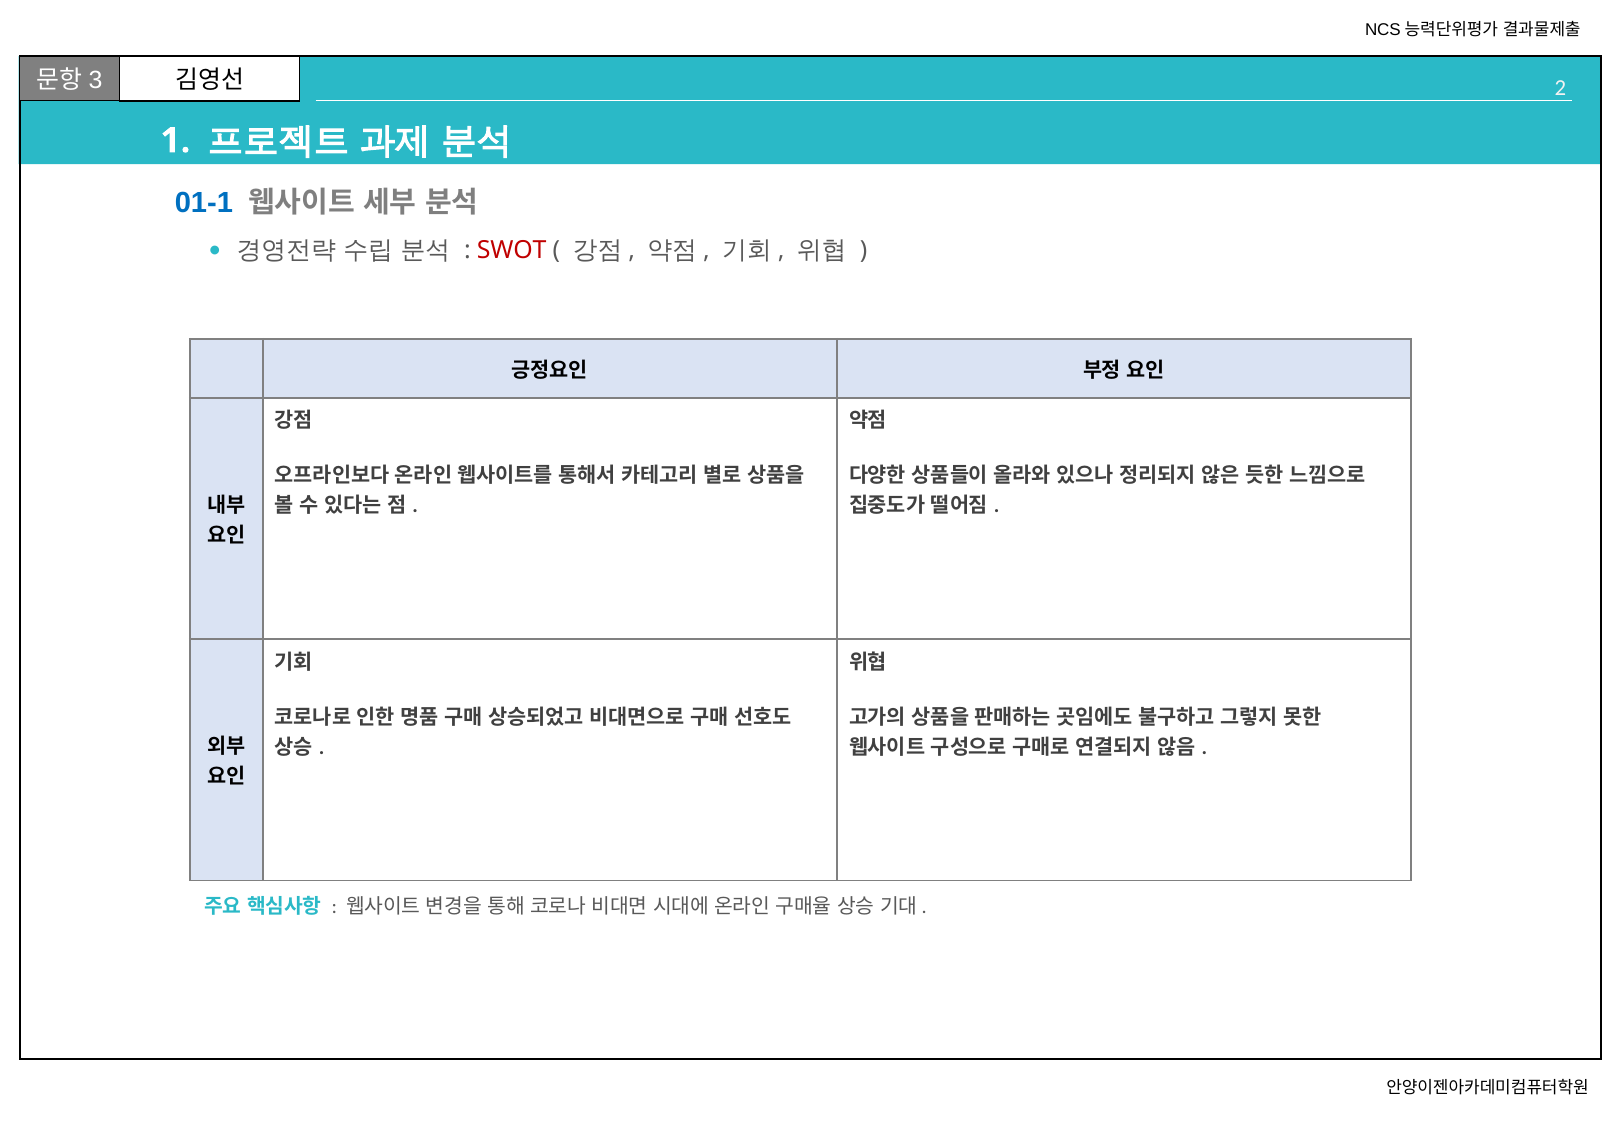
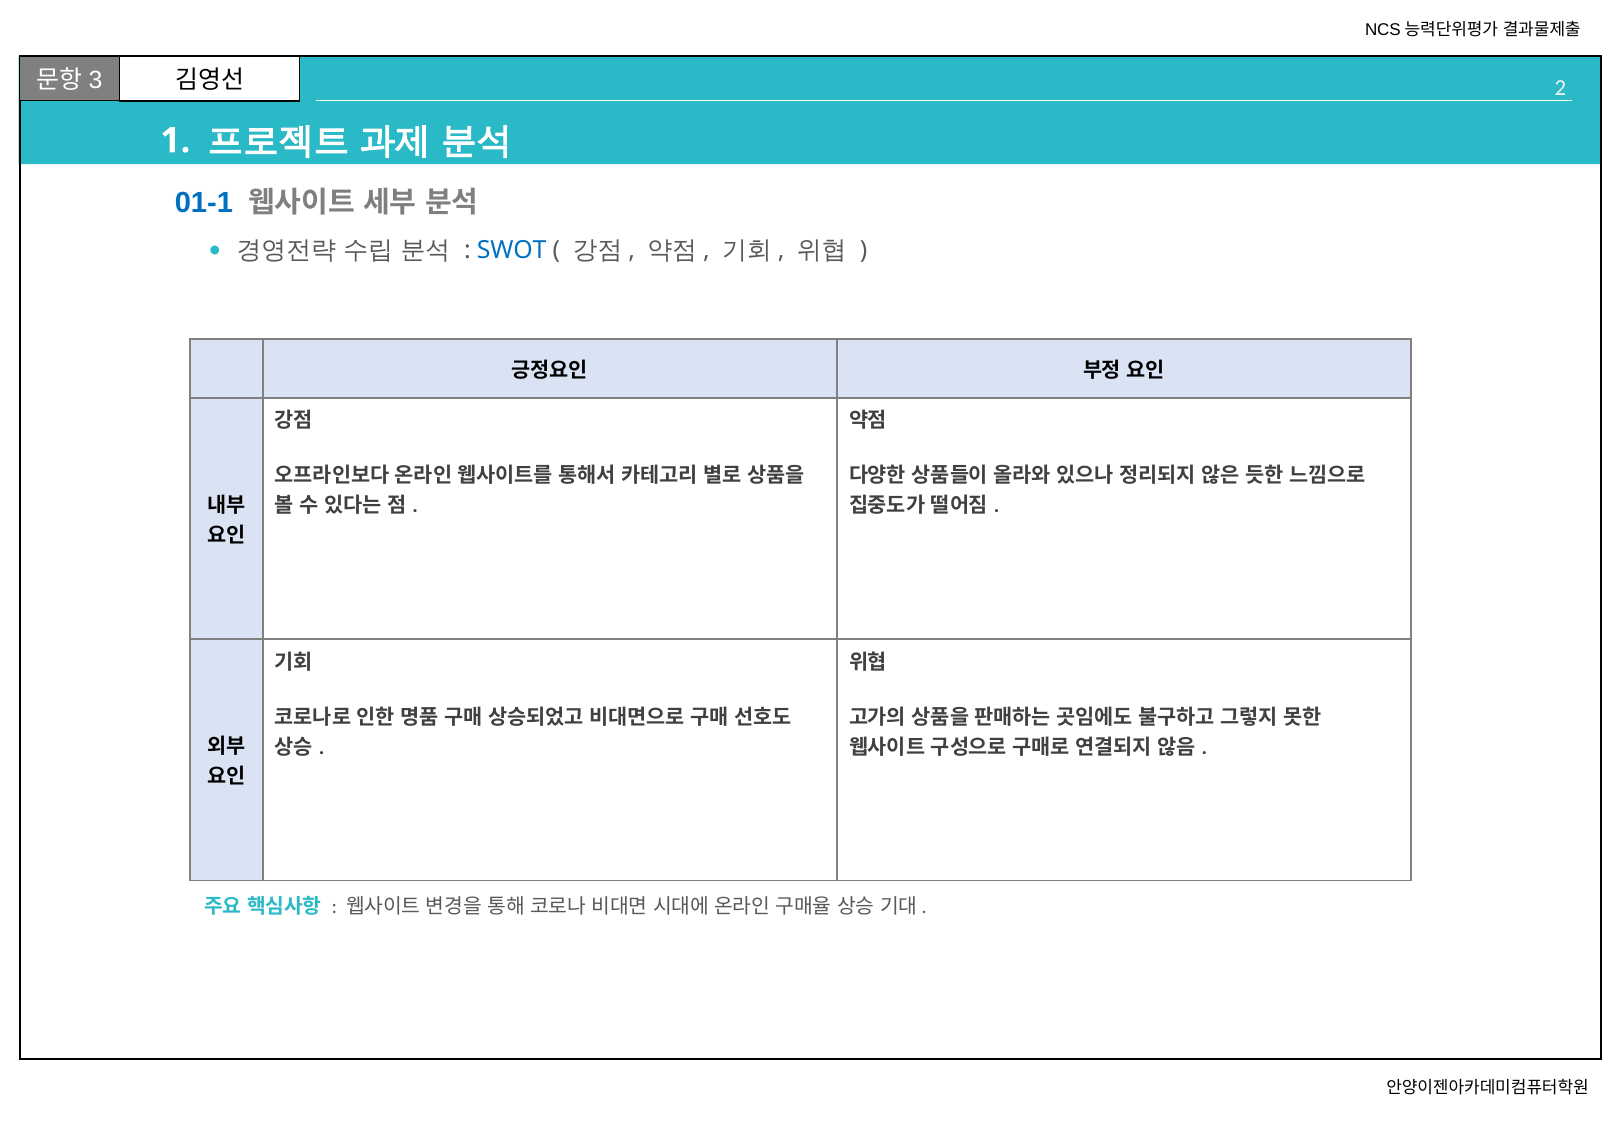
SWOT colour: red -> blue
